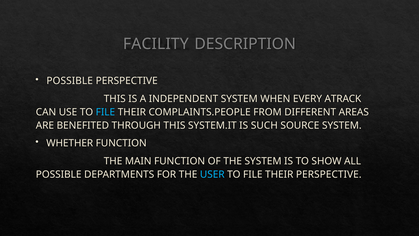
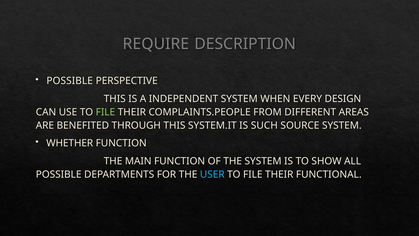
FACILITY: FACILITY -> REQUIRE
ATRACK: ATRACK -> DESIGN
FILE at (105, 112) colour: light blue -> light green
THEIR PERSPECTIVE: PERSPECTIVE -> FUNCTIONAL
